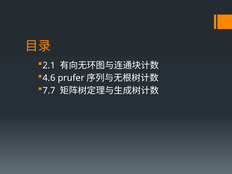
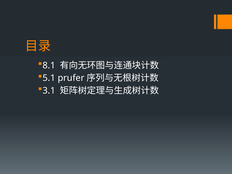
2.1: 2.1 -> 8.1
4.6: 4.6 -> 5.1
7.7: 7.7 -> 3.1
